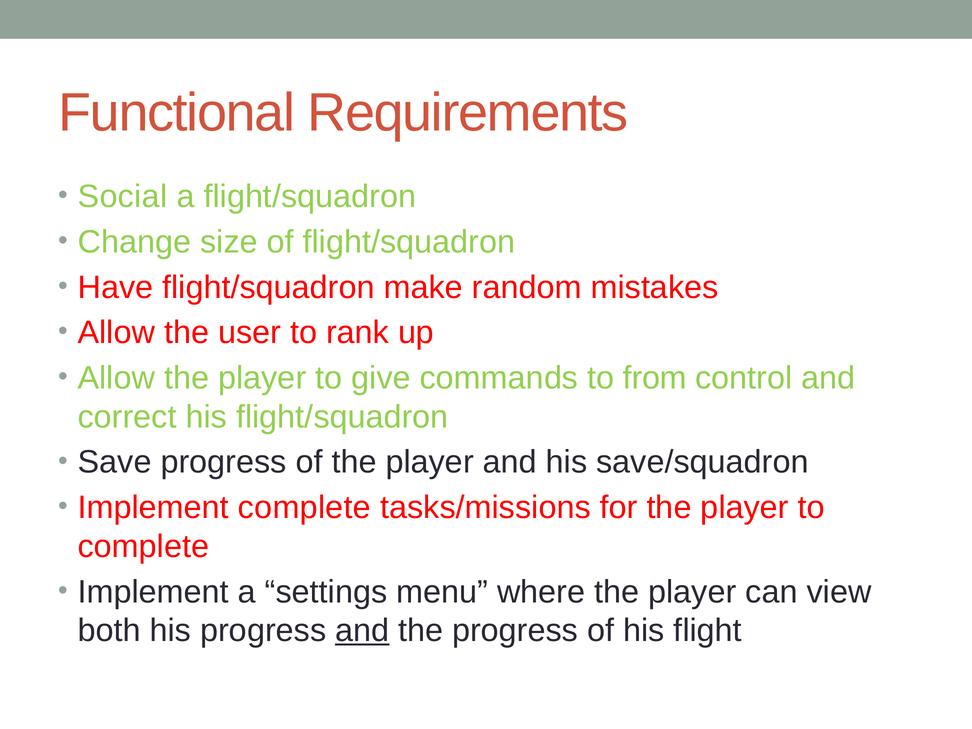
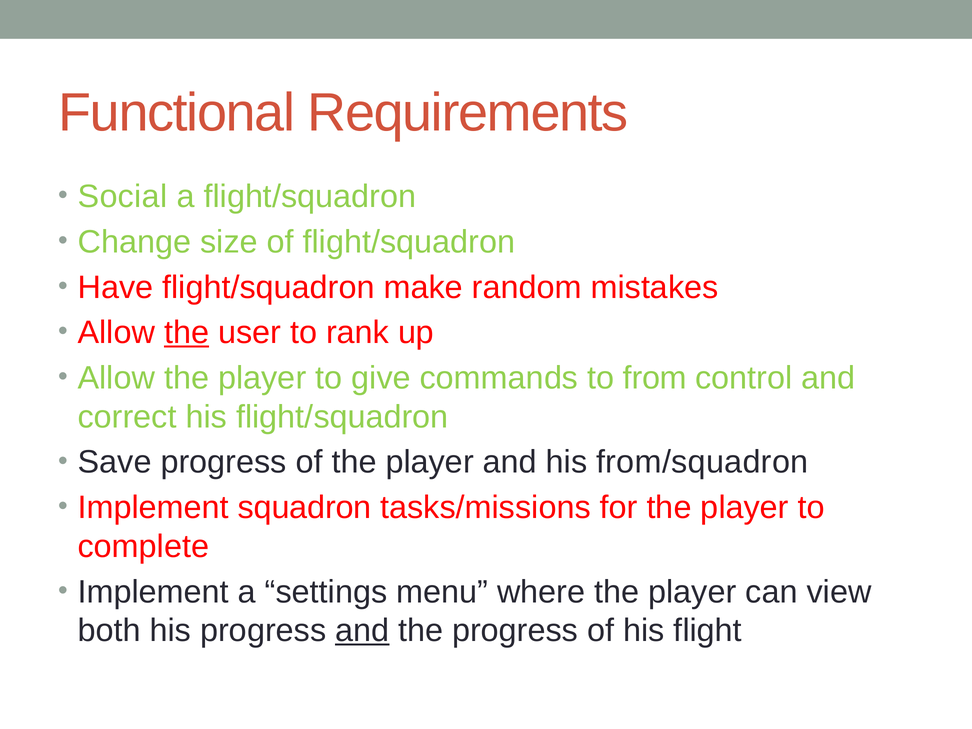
the at (187, 333) underline: none -> present
save/squadron: save/squadron -> from/squadron
Implement complete: complete -> squadron
